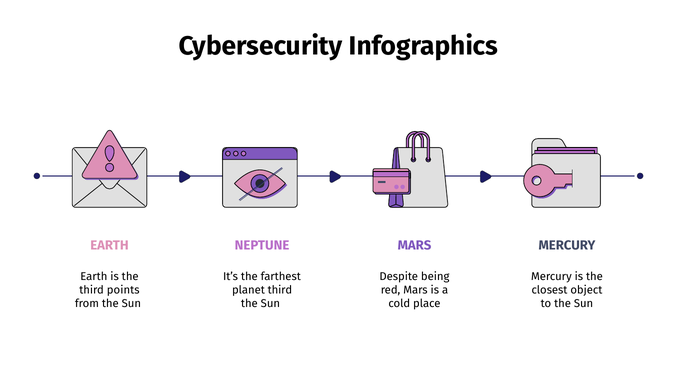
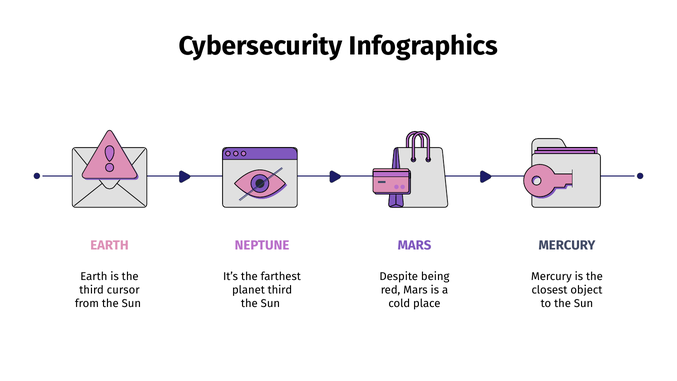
points: points -> cursor
